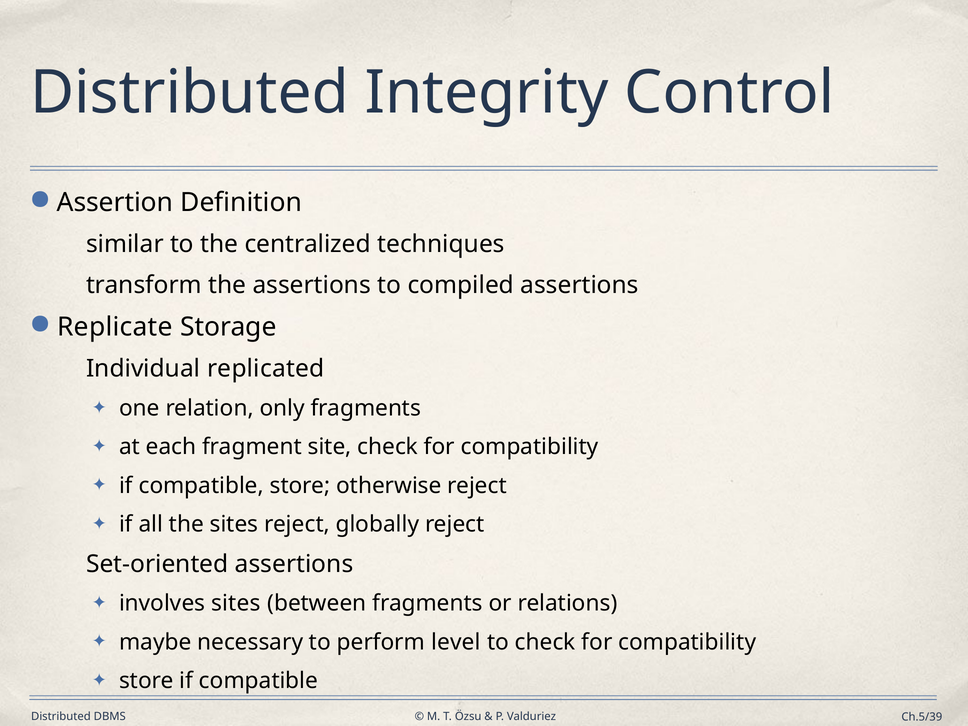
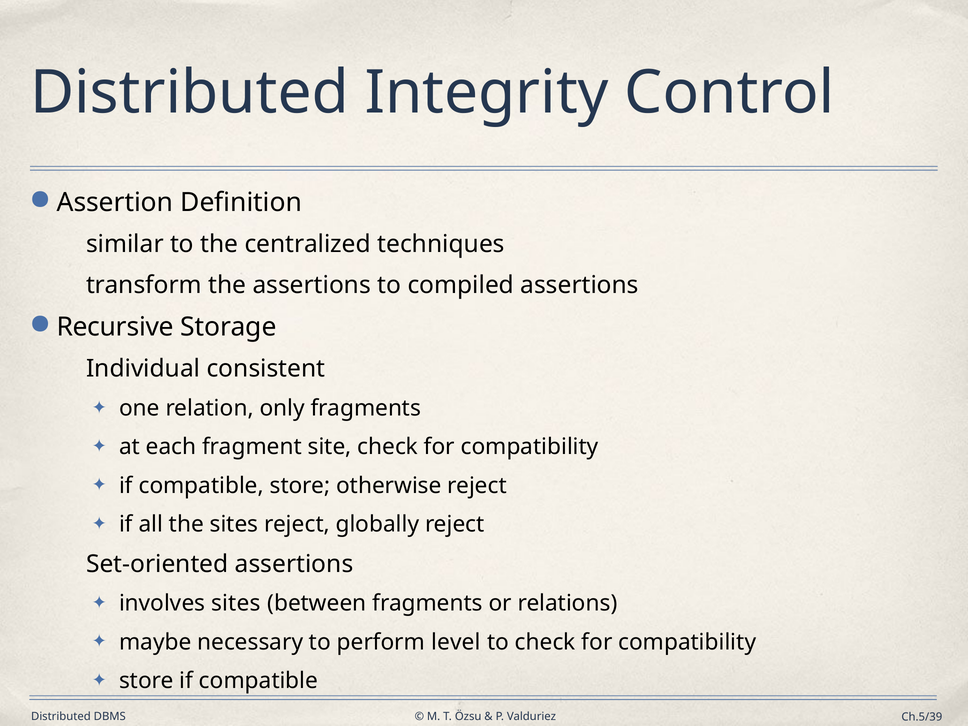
Replicate: Replicate -> Recursive
replicated: replicated -> consistent
